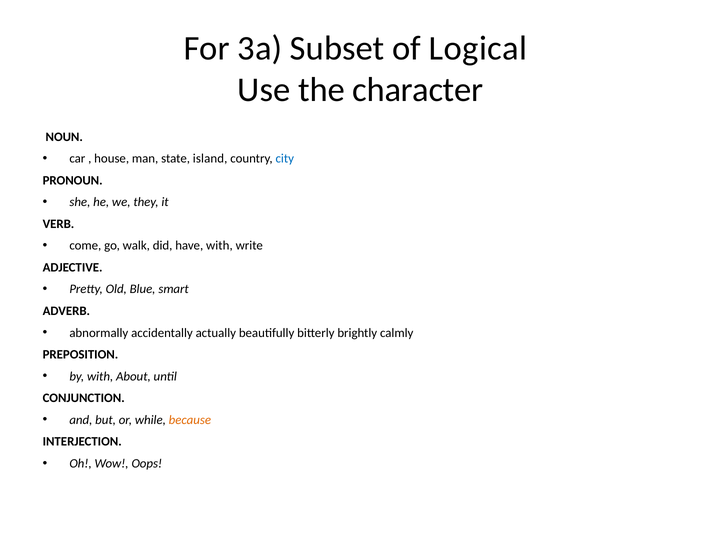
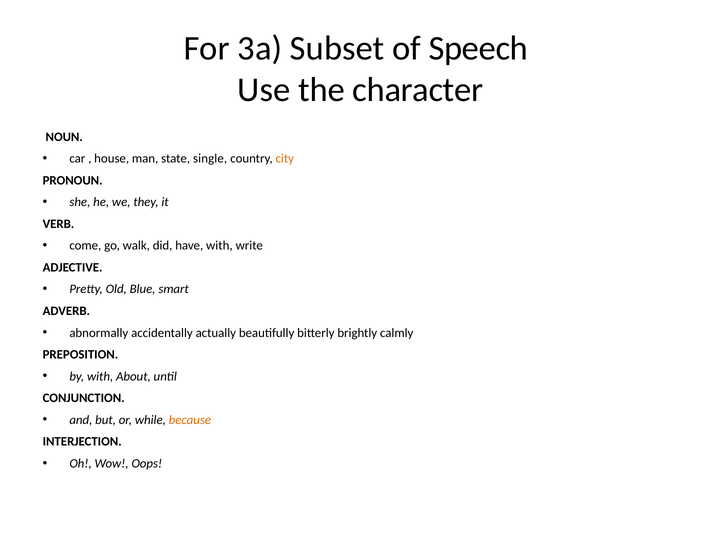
Logical: Logical -> Speech
island: island -> single
city colour: blue -> orange
